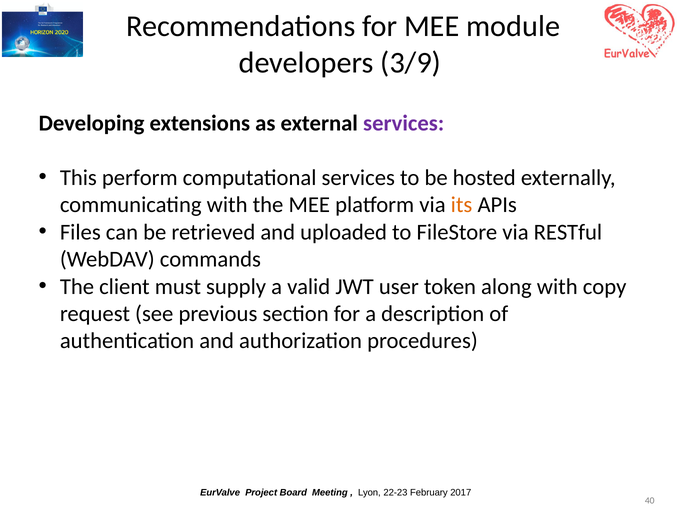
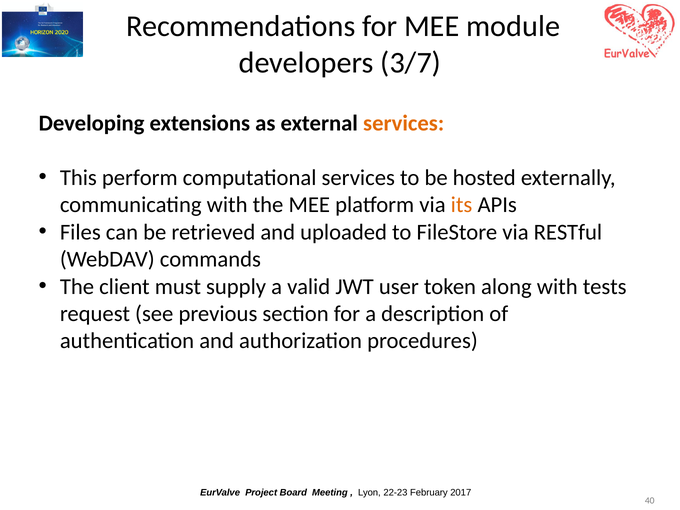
3/9: 3/9 -> 3/7
services at (404, 123) colour: purple -> orange
copy: copy -> tests
